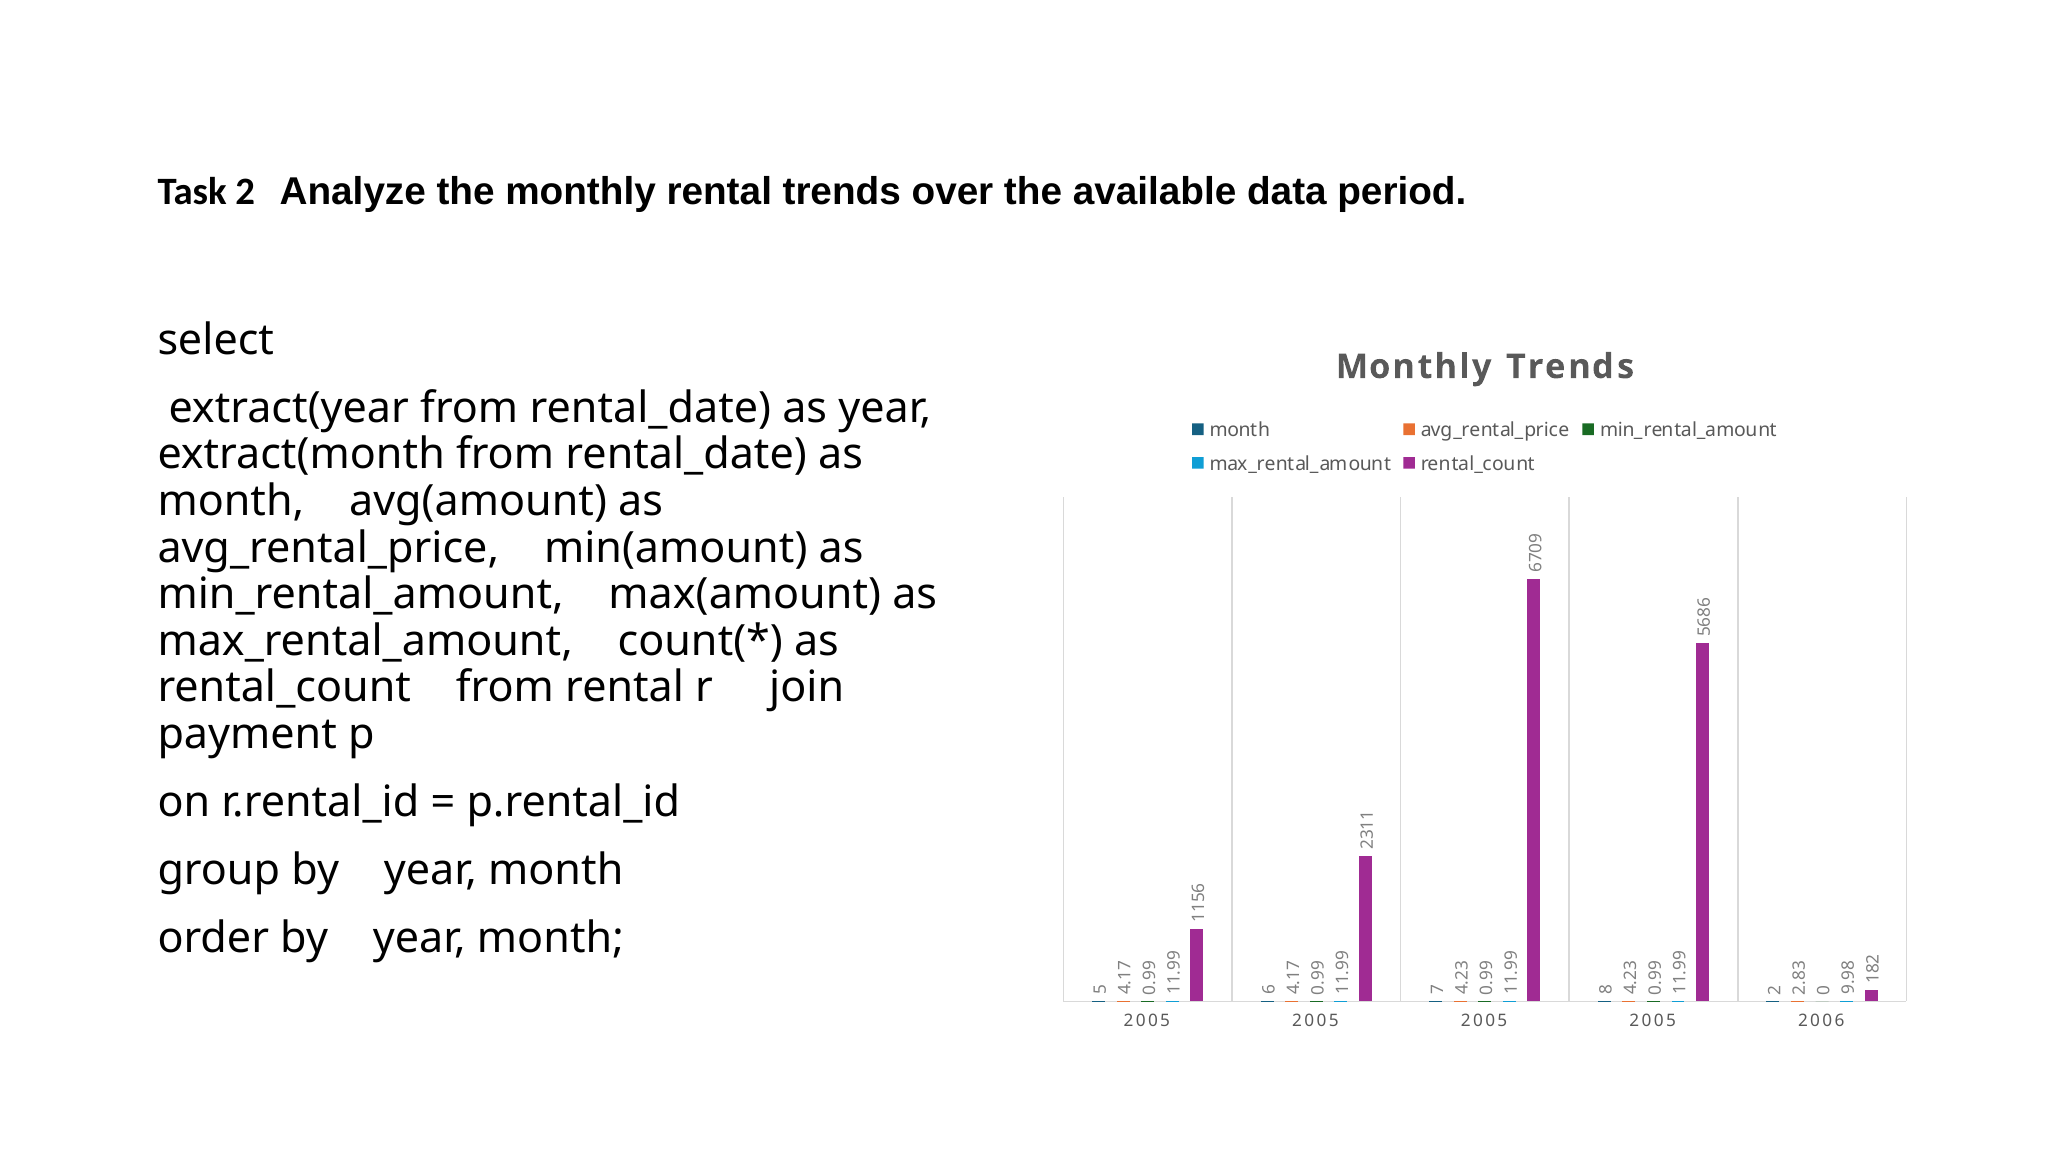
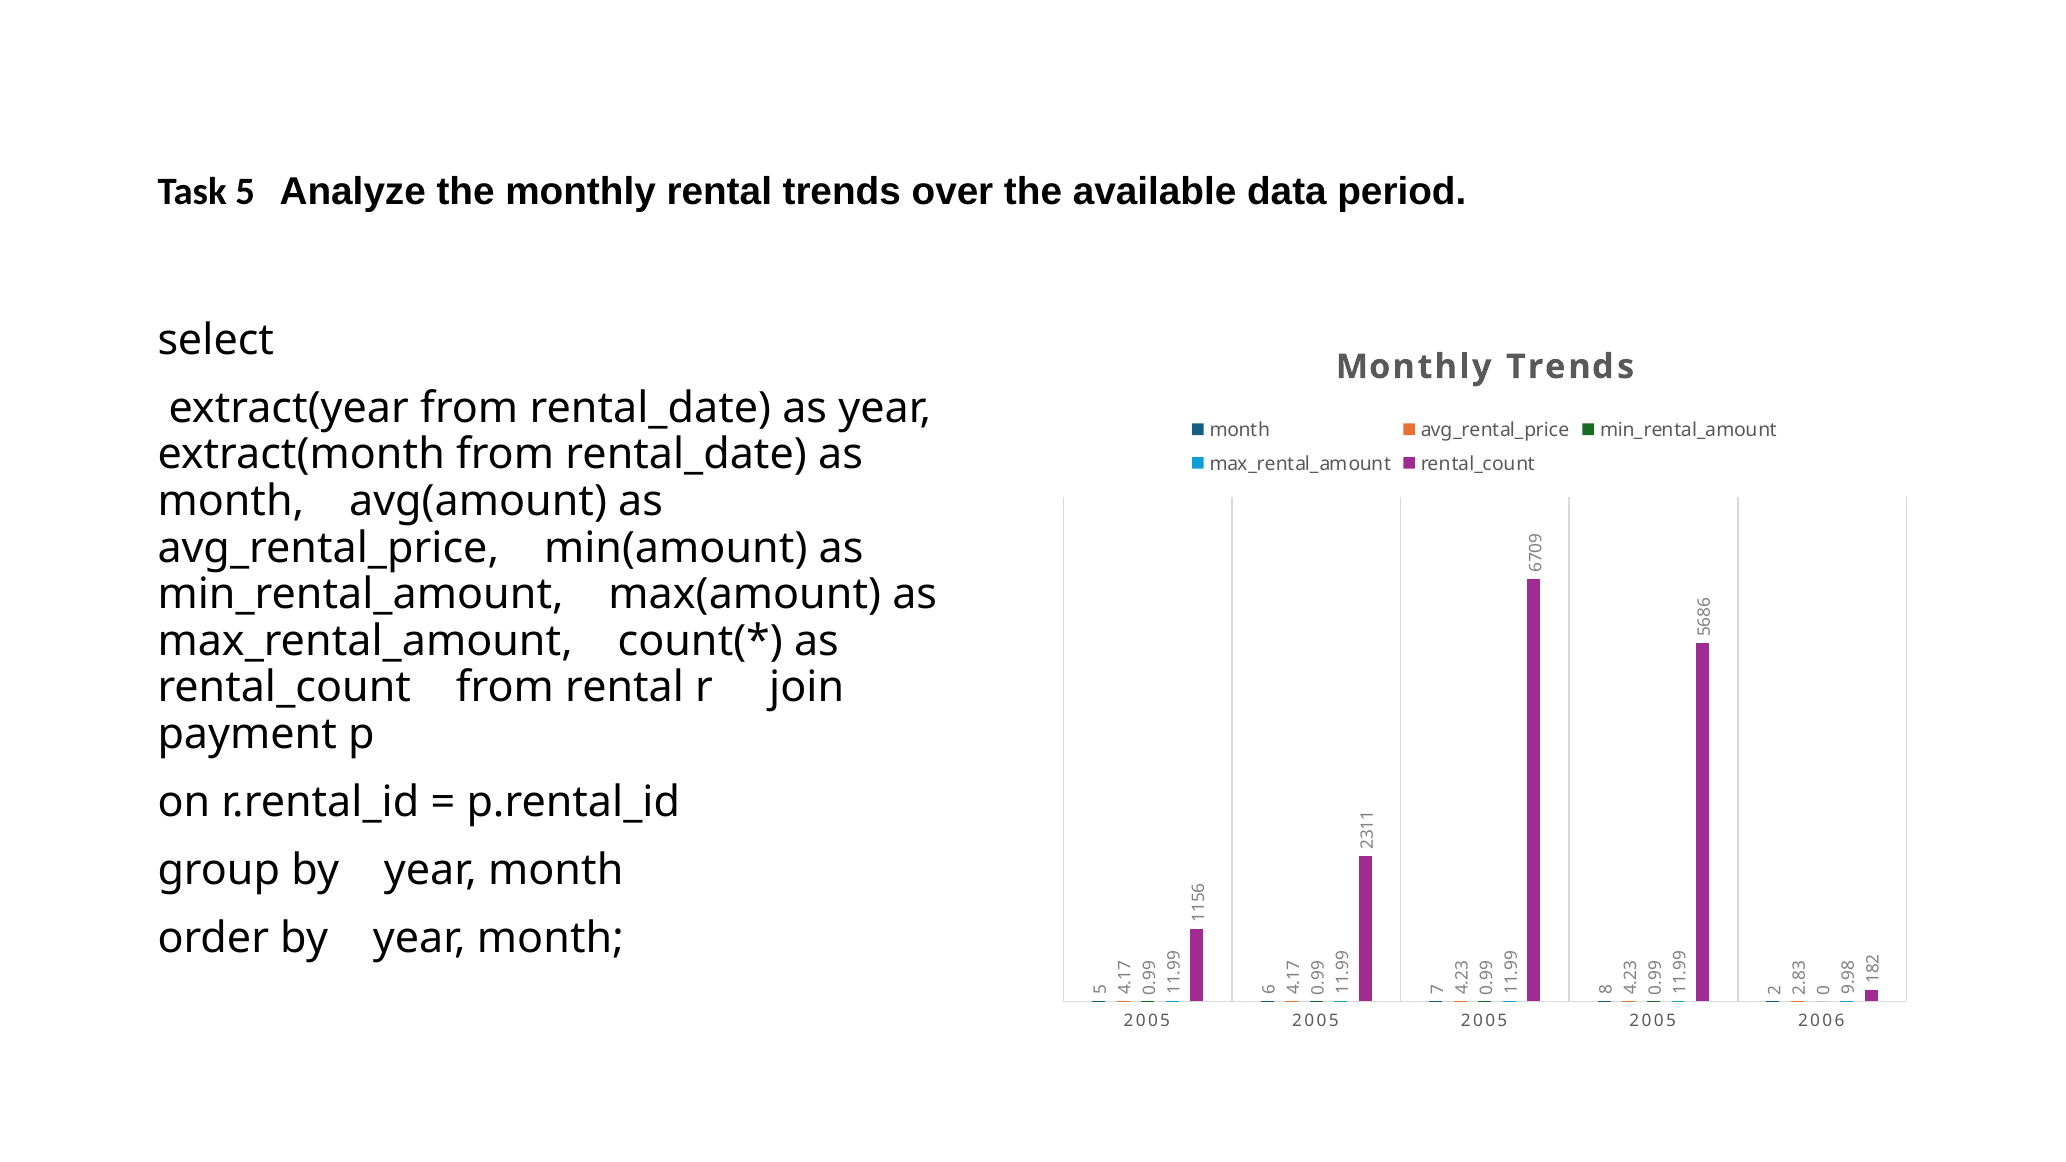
Task 2: 2 -> 5
